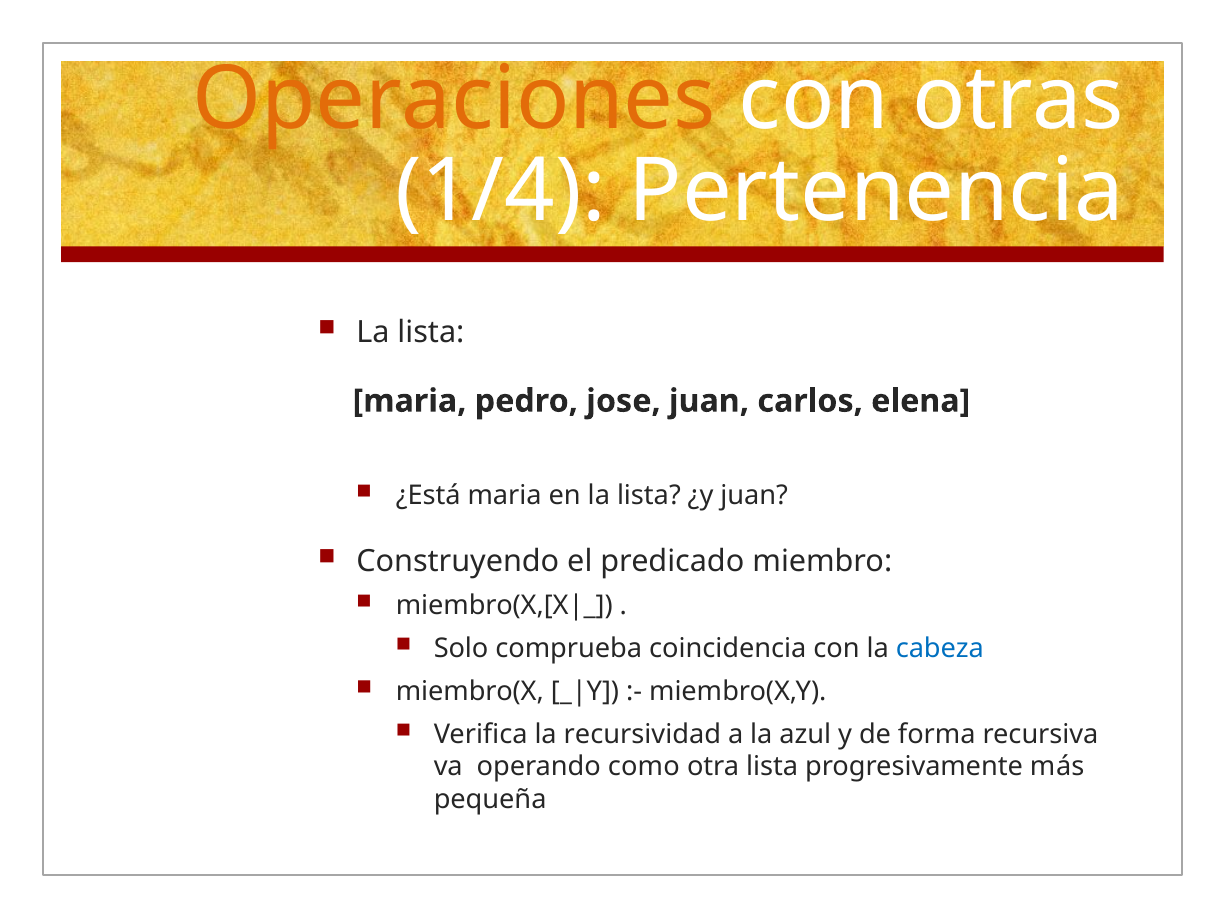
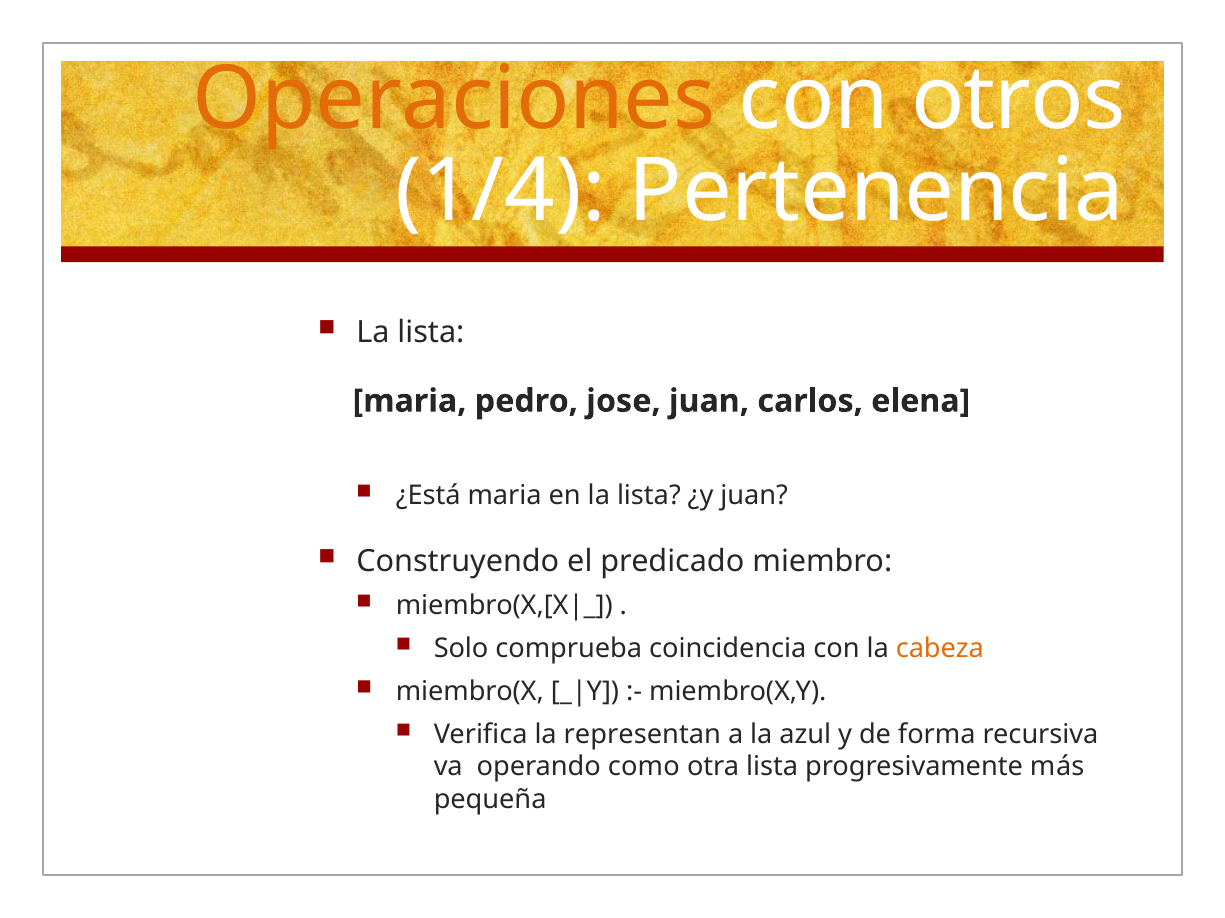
otras: otras -> otros
cabeza colour: blue -> orange
recursividad: recursividad -> representan
